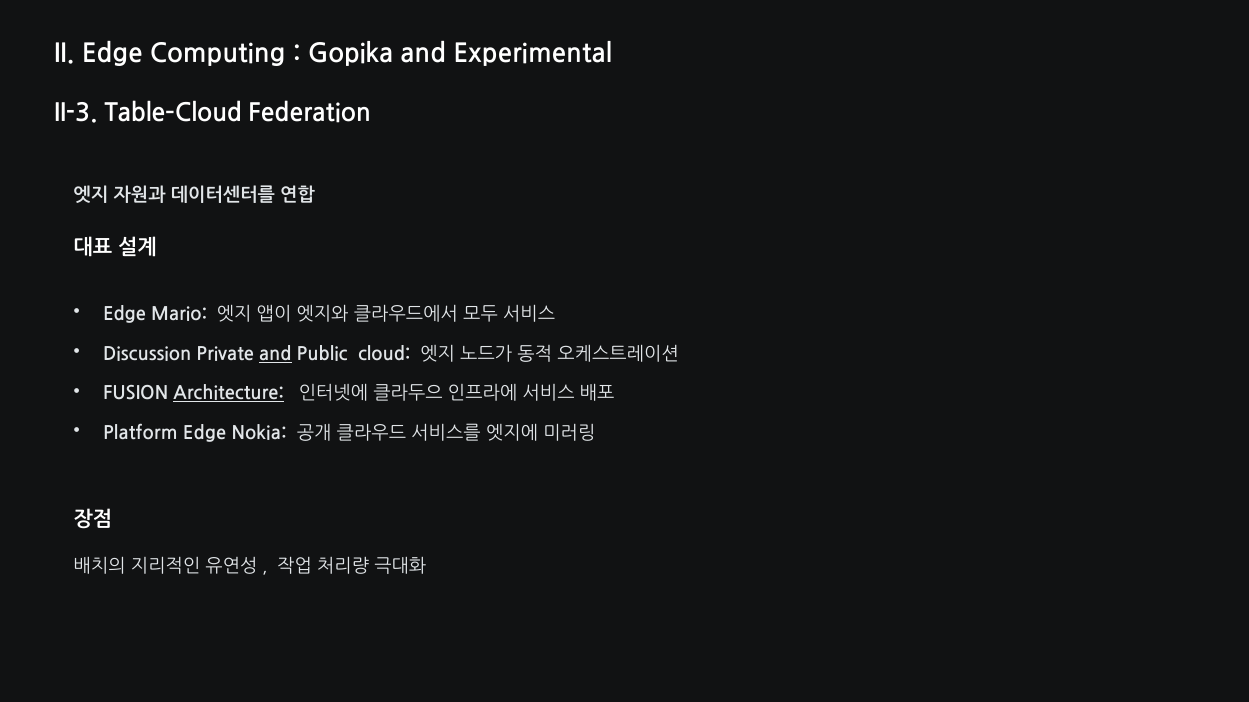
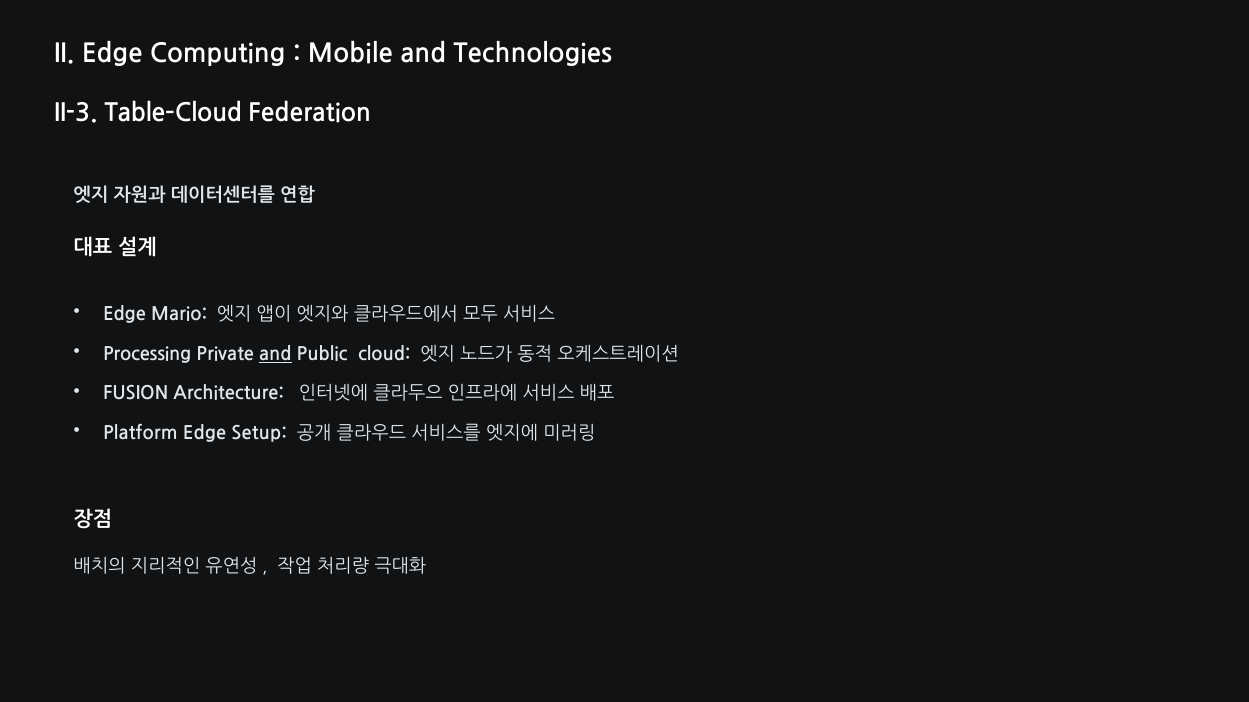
Gopika: Gopika -> Mobile
Experimental: Experimental -> Technologies
Discussion: Discussion -> Processing
Architecture underline: present -> none
Nokia: Nokia -> Setup
